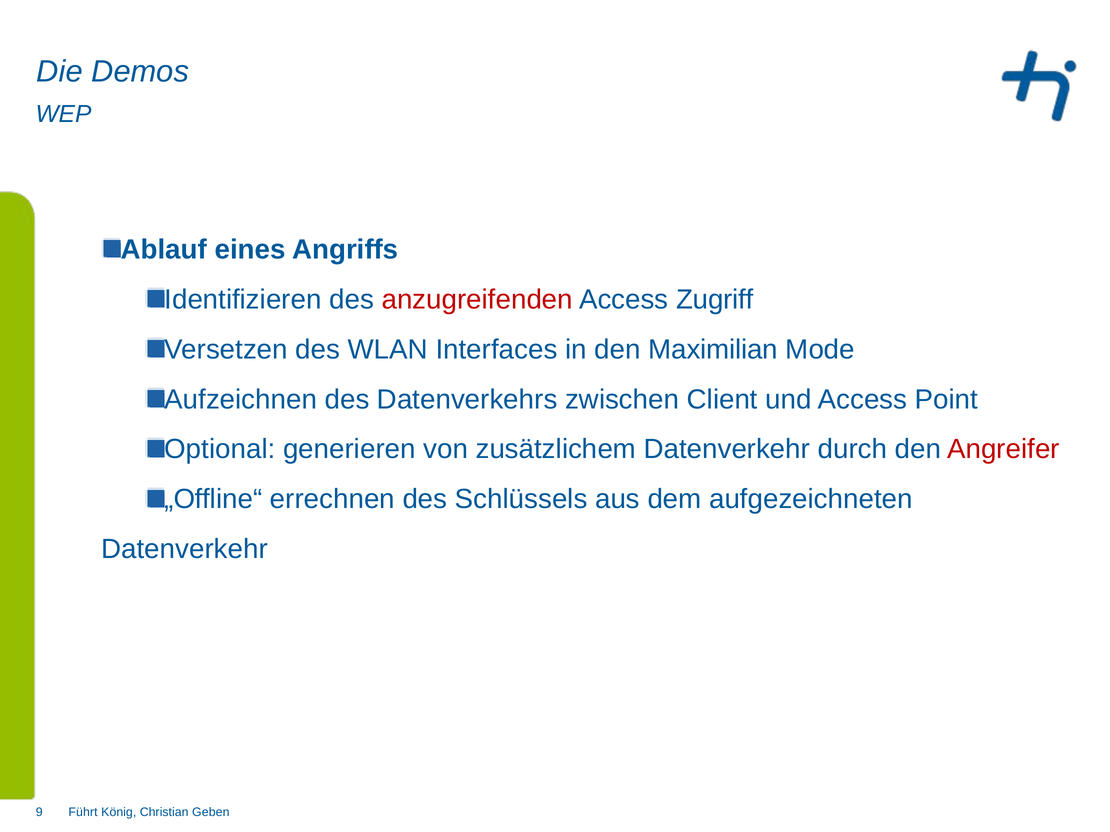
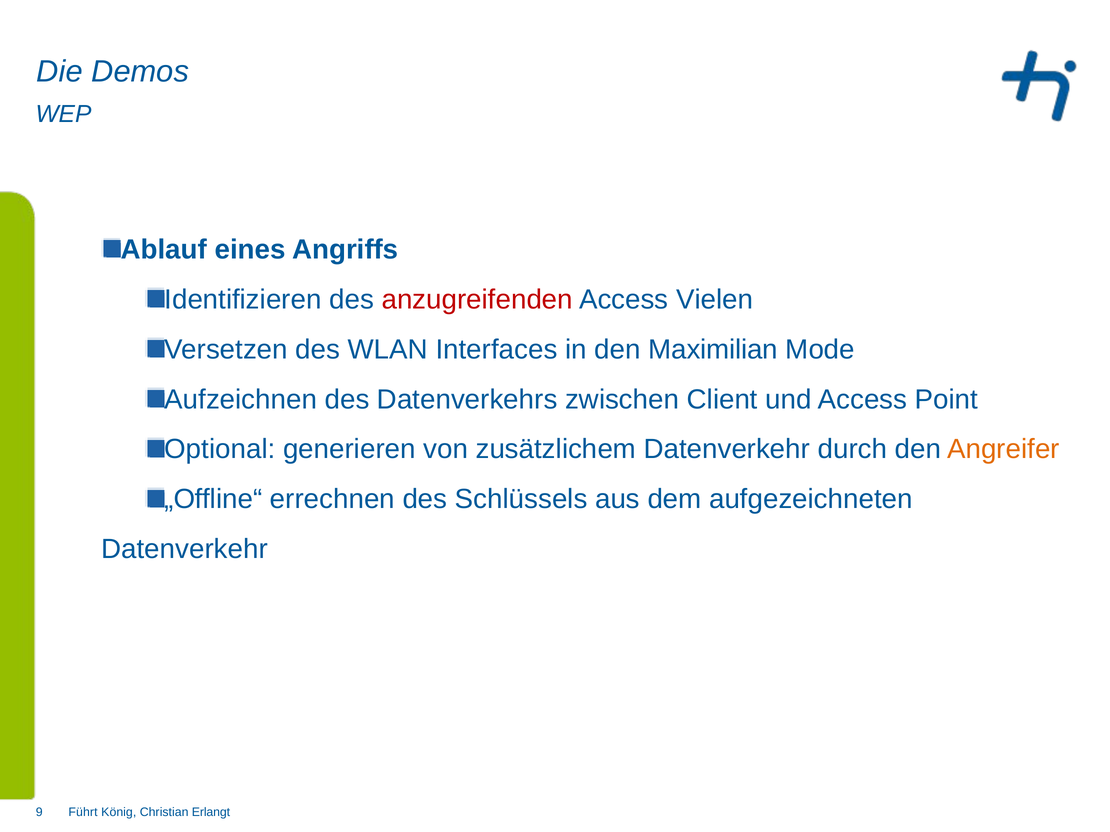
Zugriff: Zugriff -> Vielen
Angreifer colour: red -> orange
Geben: Geben -> Erlangt
